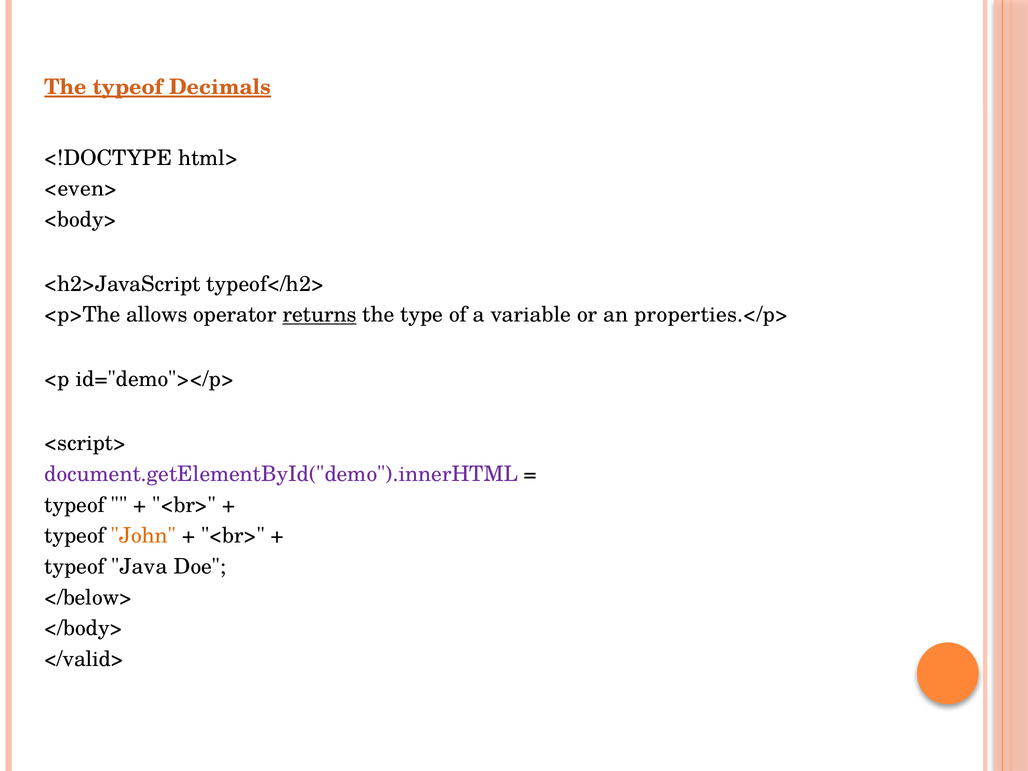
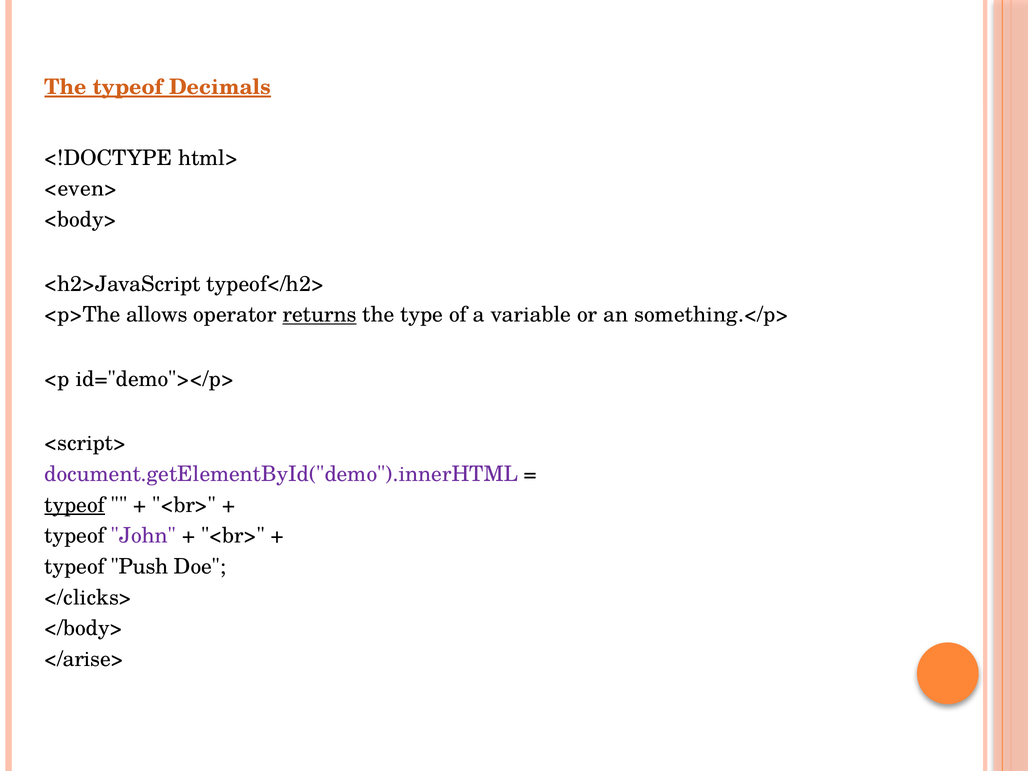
properties.</p>: properties.</p> -> something.</p>
typeof at (75, 505) underline: none -> present
John colour: orange -> purple
Java: Java -> Push
</below>: </below> -> </clicks>
</valid>: </valid> -> </arise>
